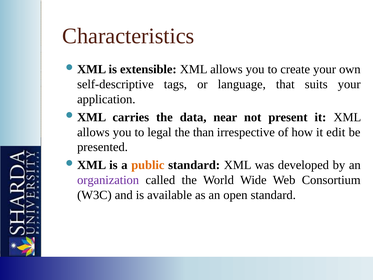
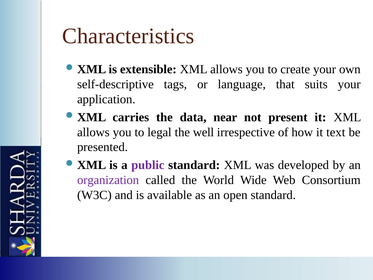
than: than -> well
edit: edit -> text
public colour: orange -> purple
